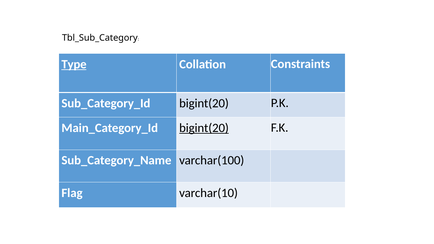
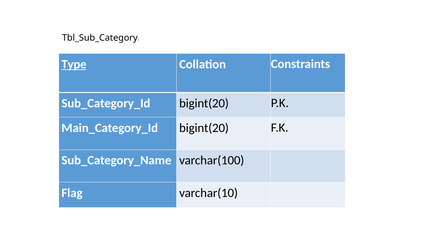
bigint(20 at (204, 128) underline: present -> none
